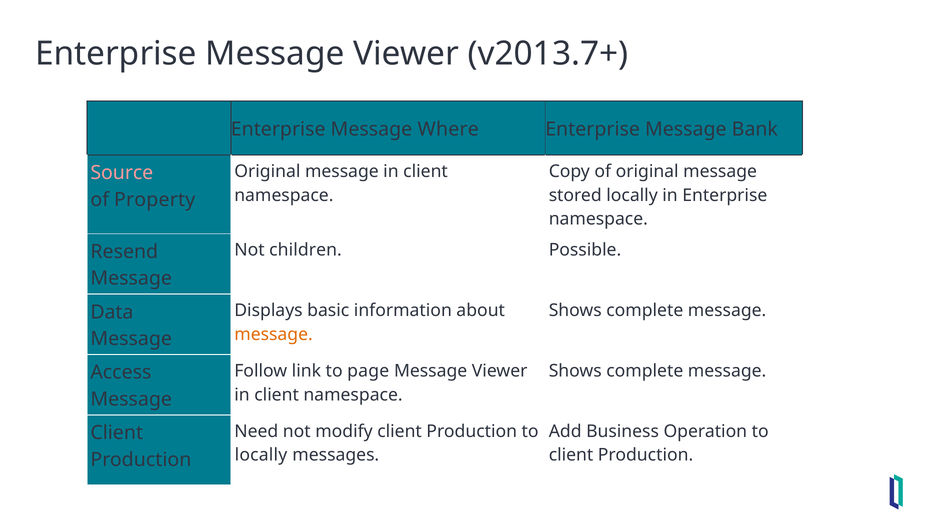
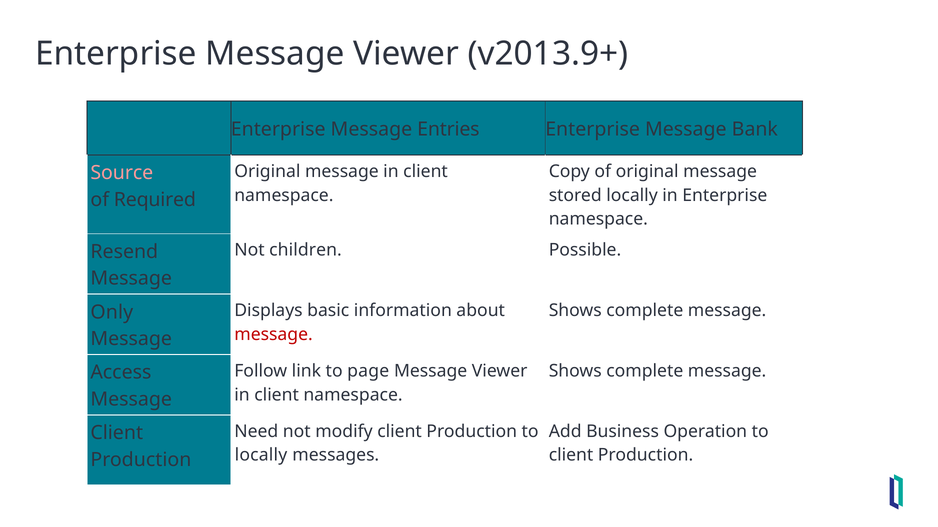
v2013.7+: v2013.7+ -> v2013.9+
Where: Where -> Entries
Property: Property -> Required
Data: Data -> Only
message at (274, 335) colour: orange -> red
